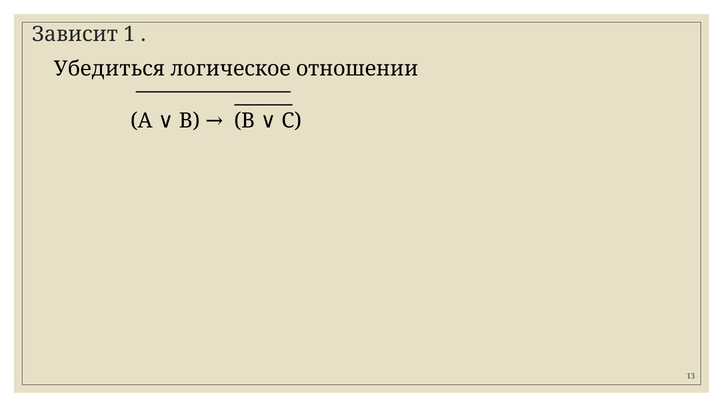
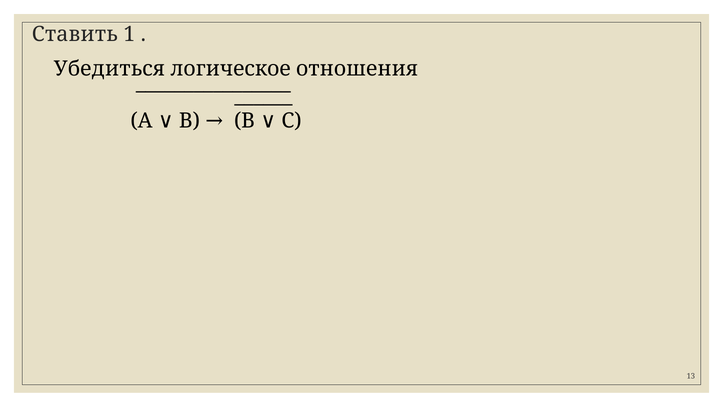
Зависит: Зависит -> Ставить
отношении: отношении -> отношения
